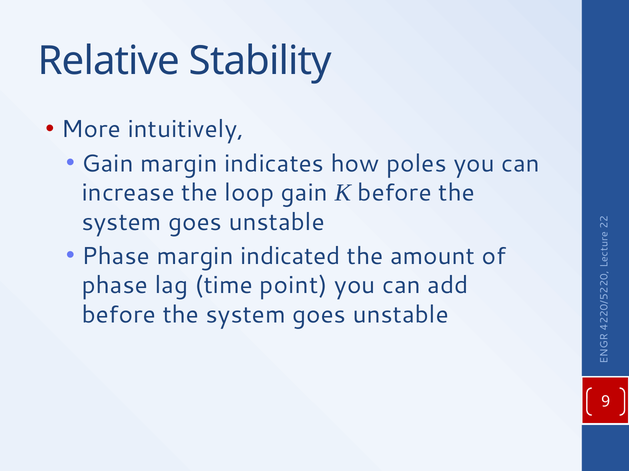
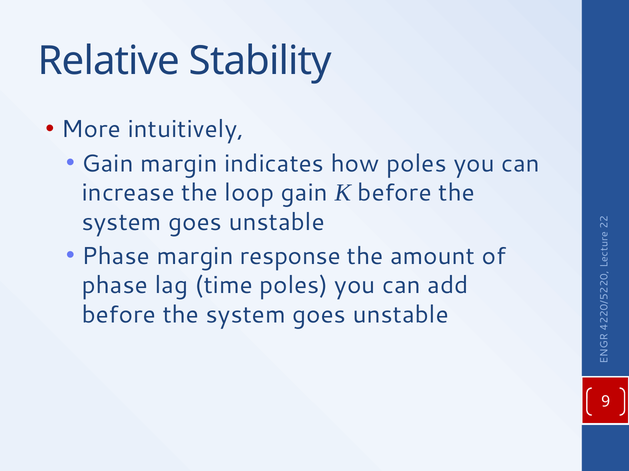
indicated: indicated -> response
time point: point -> poles
